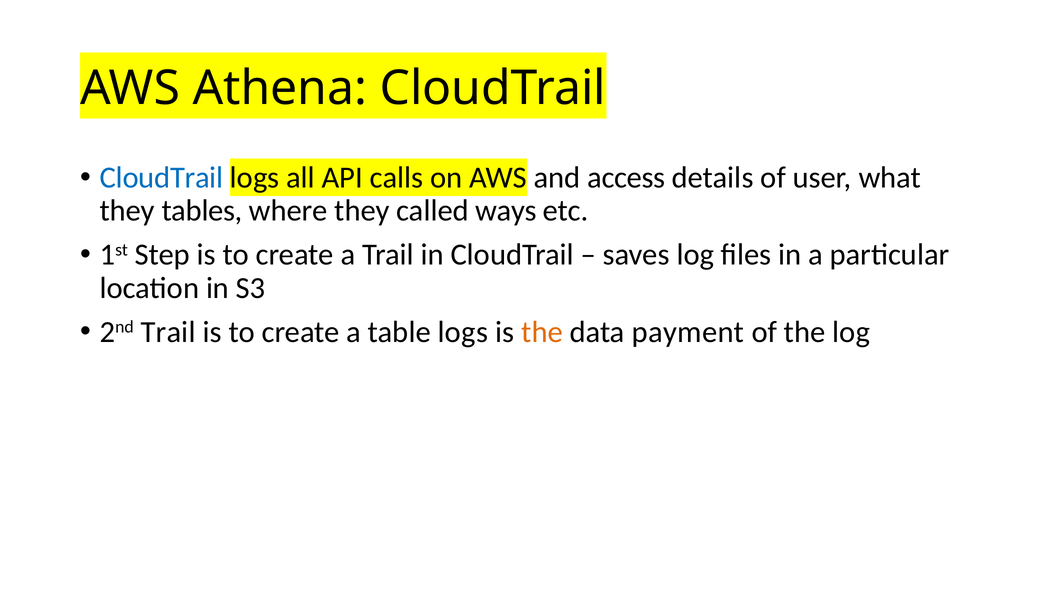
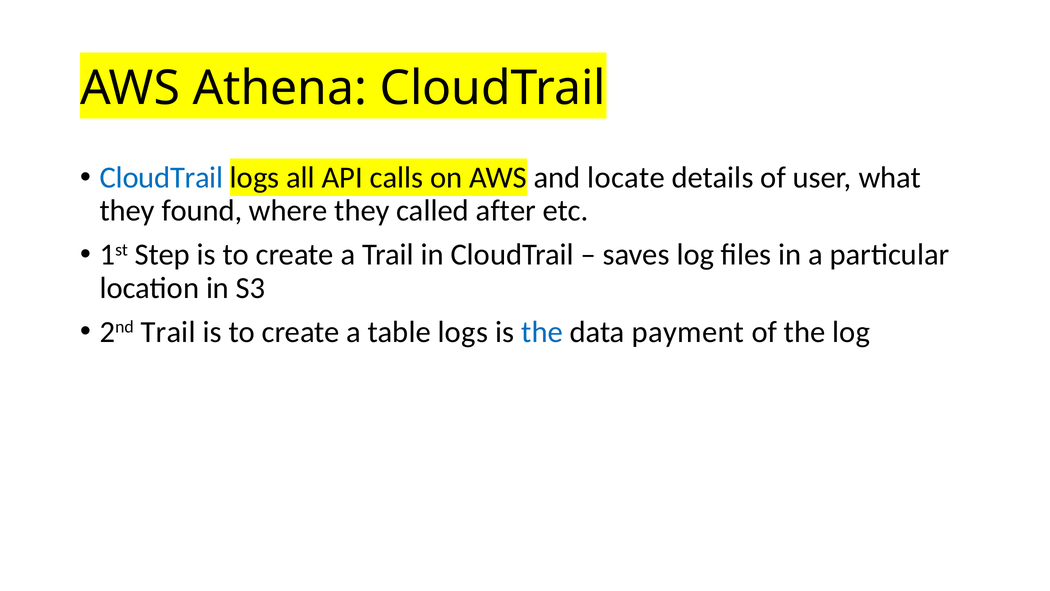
access: access -> locate
tables: tables -> found
ways: ways -> after
the at (542, 332) colour: orange -> blue
